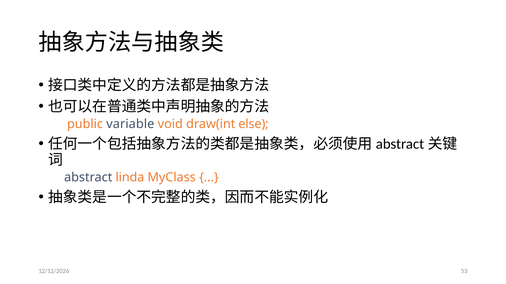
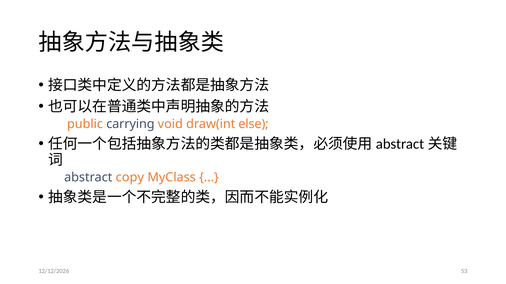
variable: variable -> carrying
linda: linda -> copy
